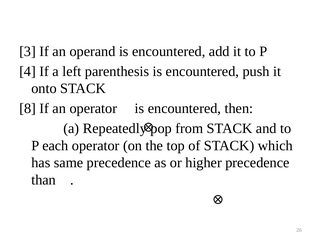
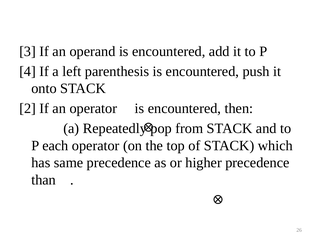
8: 8 -> 2
